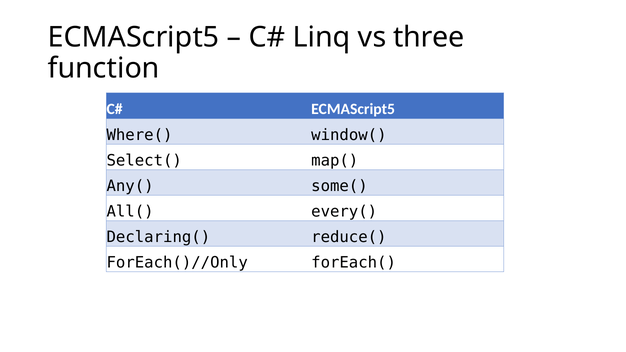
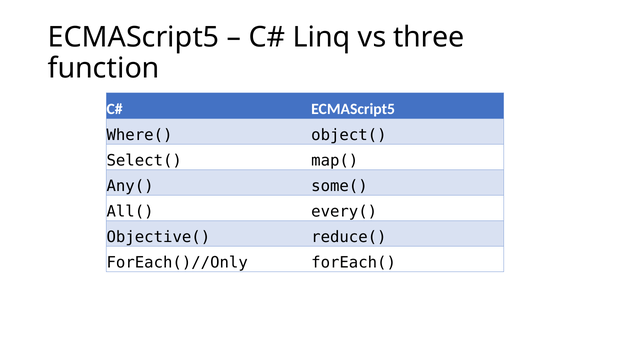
window(: window( -> object(
Declaring(: Declaring( -> Objective(
